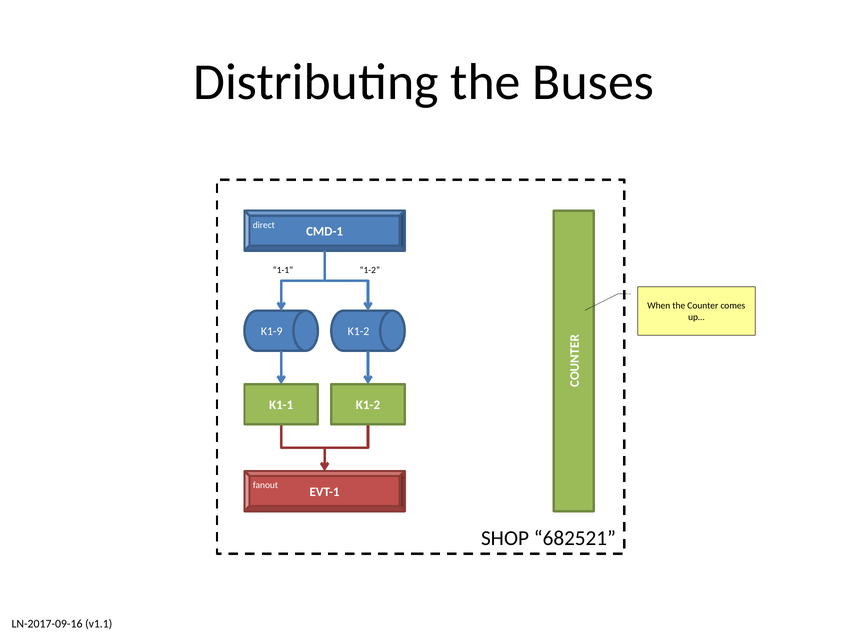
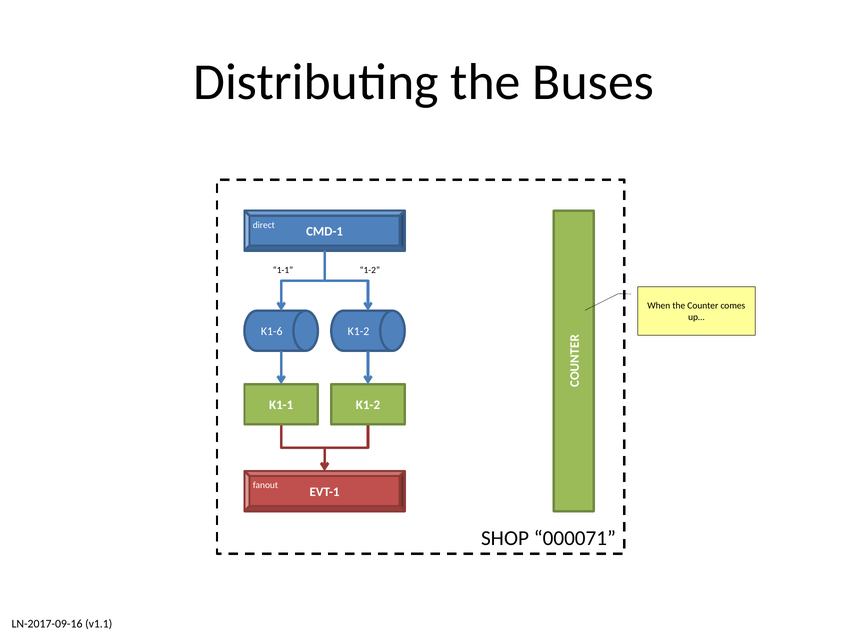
K1-9: K1-9 -> K1-6
682521: 682521 -> 000071
